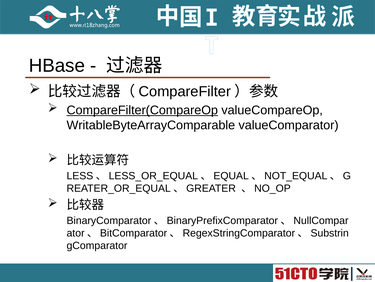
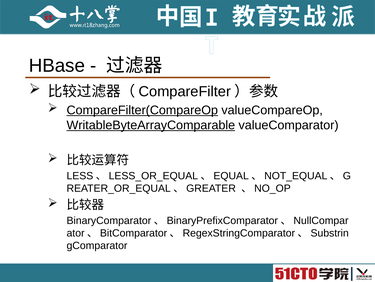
WritableByteArrayComparable underline: none -> present
